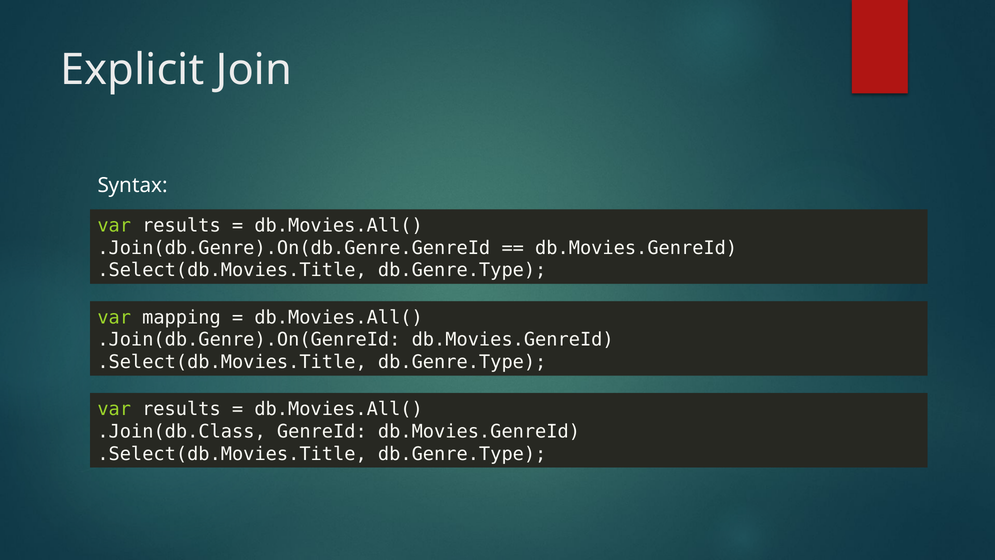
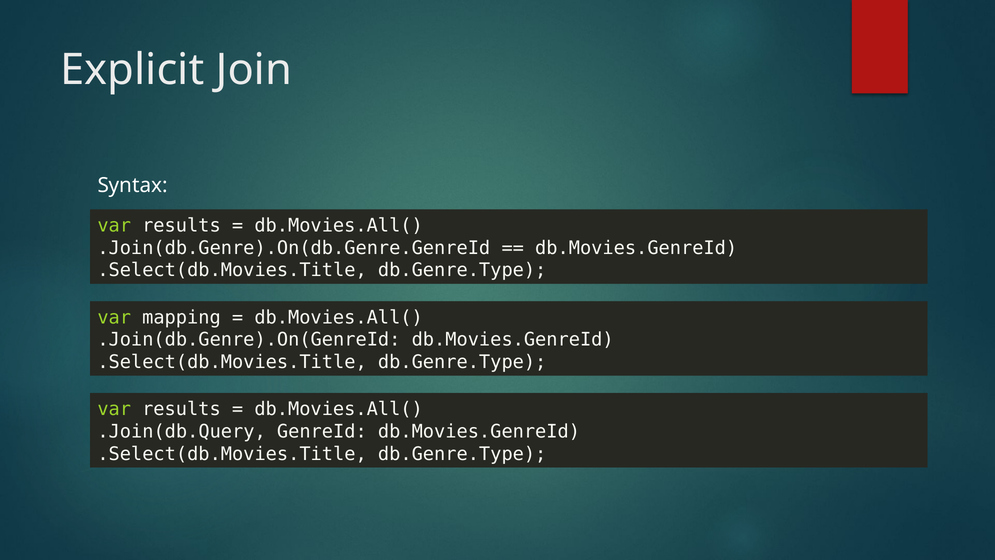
.Join(db.Class: .Join(db.Class -> .Join(db.Query
